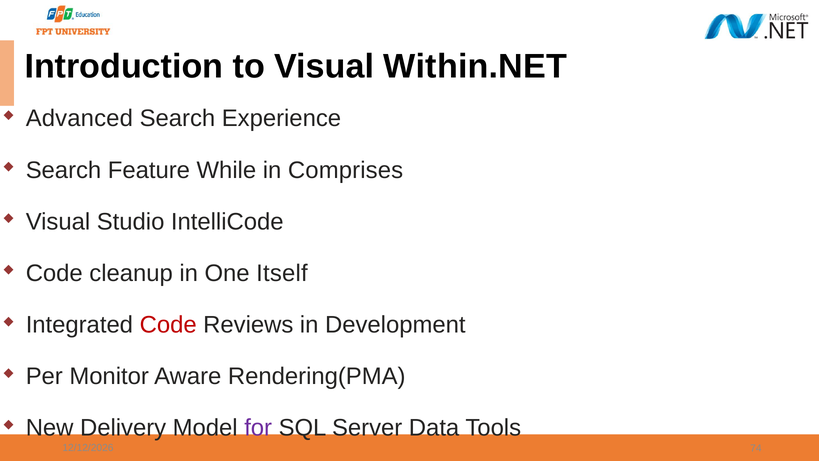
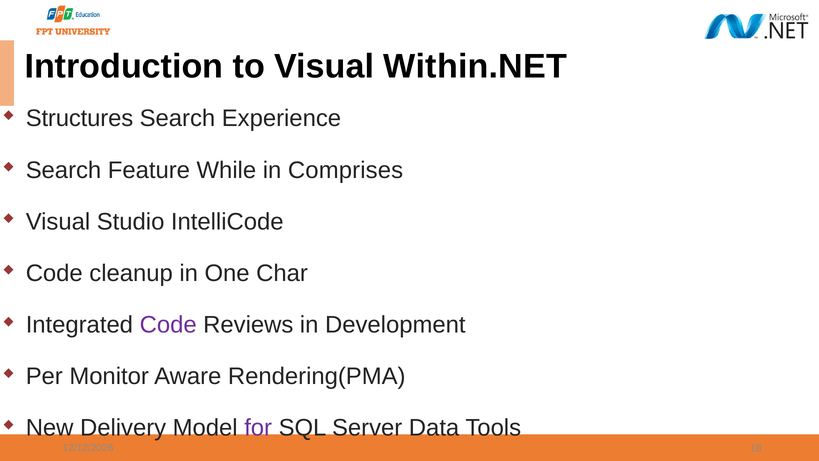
Advanced: Advanced -> Structures
Itself: Itself -> Char
Code at (168, 325) colour: red -> purple
74: 74 -> 18
